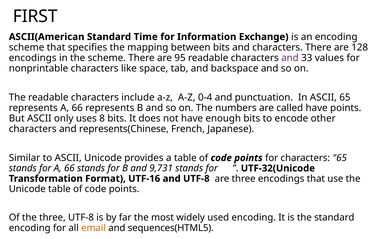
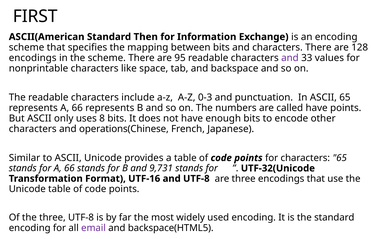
Time: Time -> Then
0-4: 0-4 -> 0-3
represents(Chinese: represents(Chinese -> operations(Chinese
email colour: orange -> purple
sequences(HTML5: sequences(HTML5 -> backspace(HTML5
